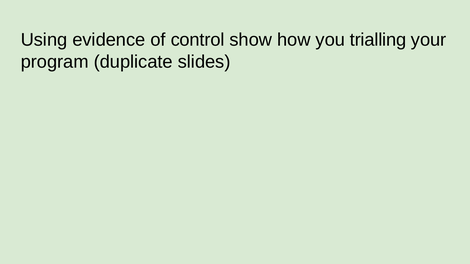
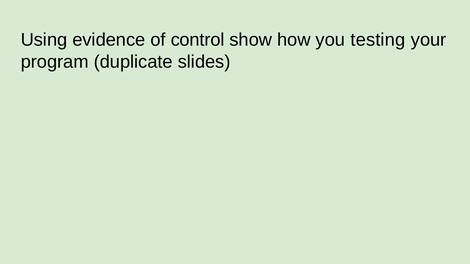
trialling: trialling -> testing
